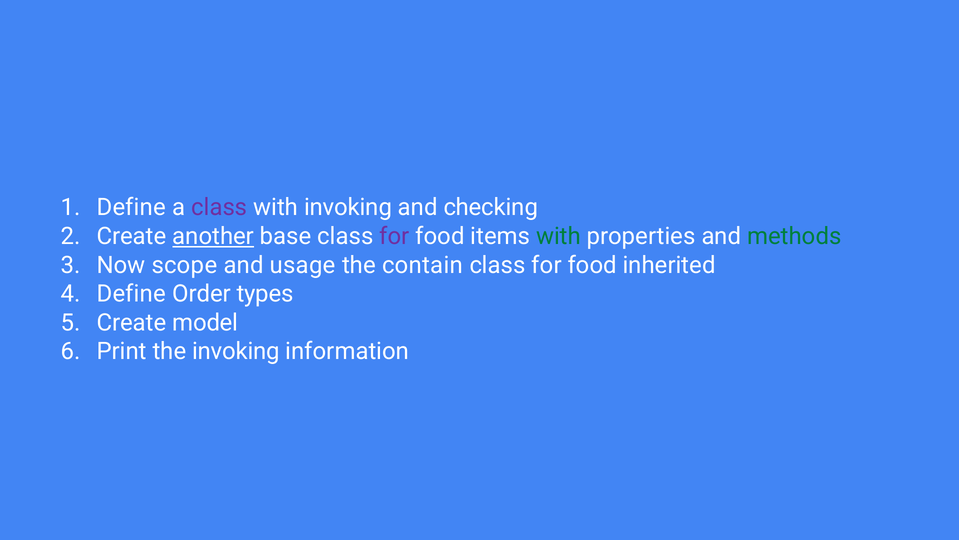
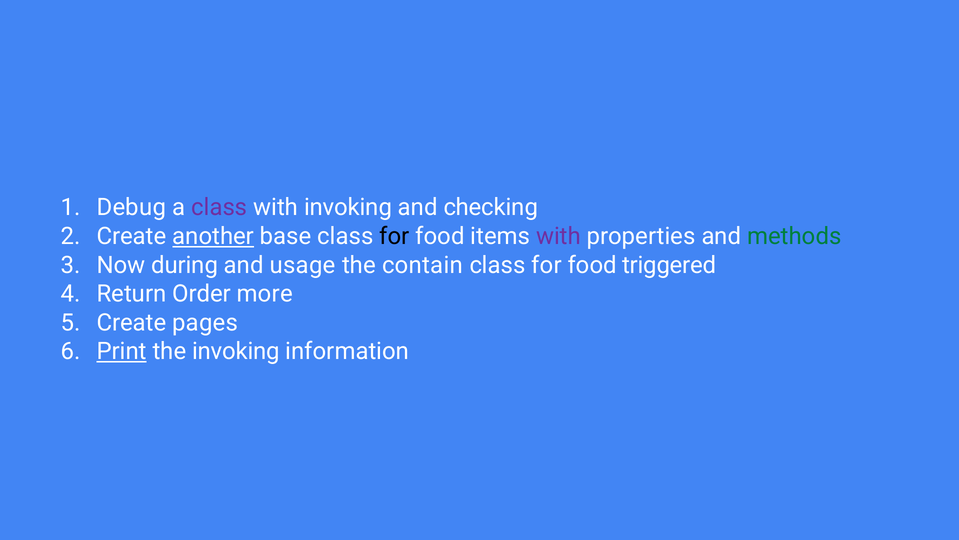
Define at (131, 207): Define -> Debug
for at (394, 236) colour: purple -> black
with at (559, 236) colour: green -> purple
scope: scope -> during
inherited: inherited -> triggered
Define at (131, 294): Define -> Return
types: types -> more
model: model -> pages
Print underline: none -> present
